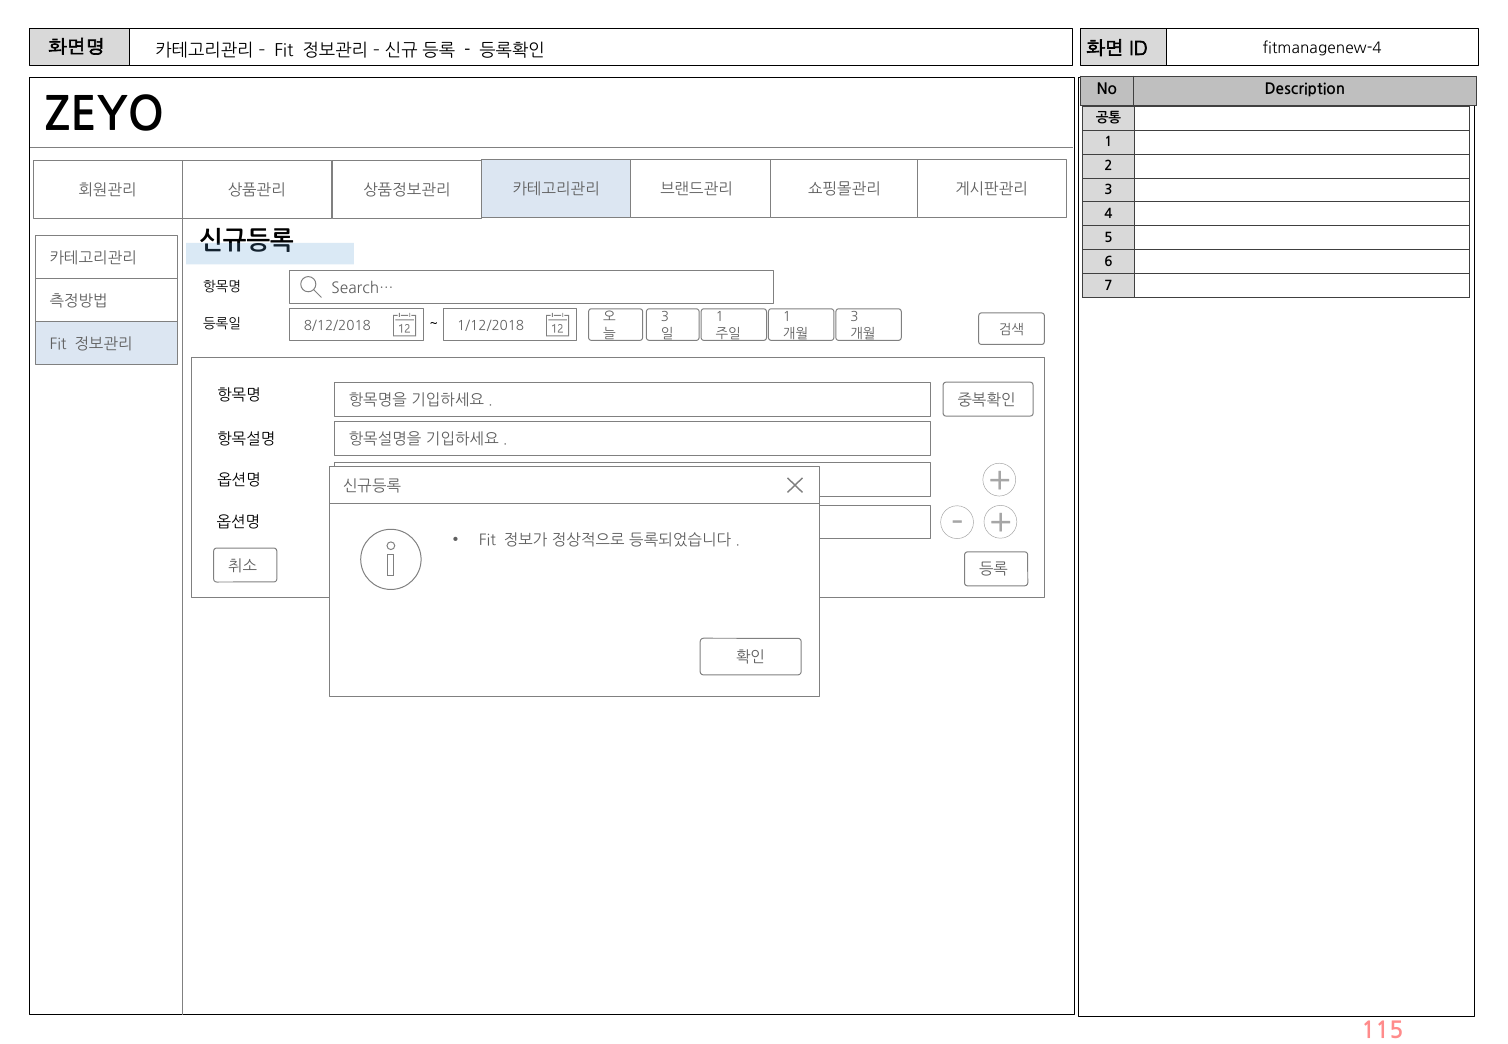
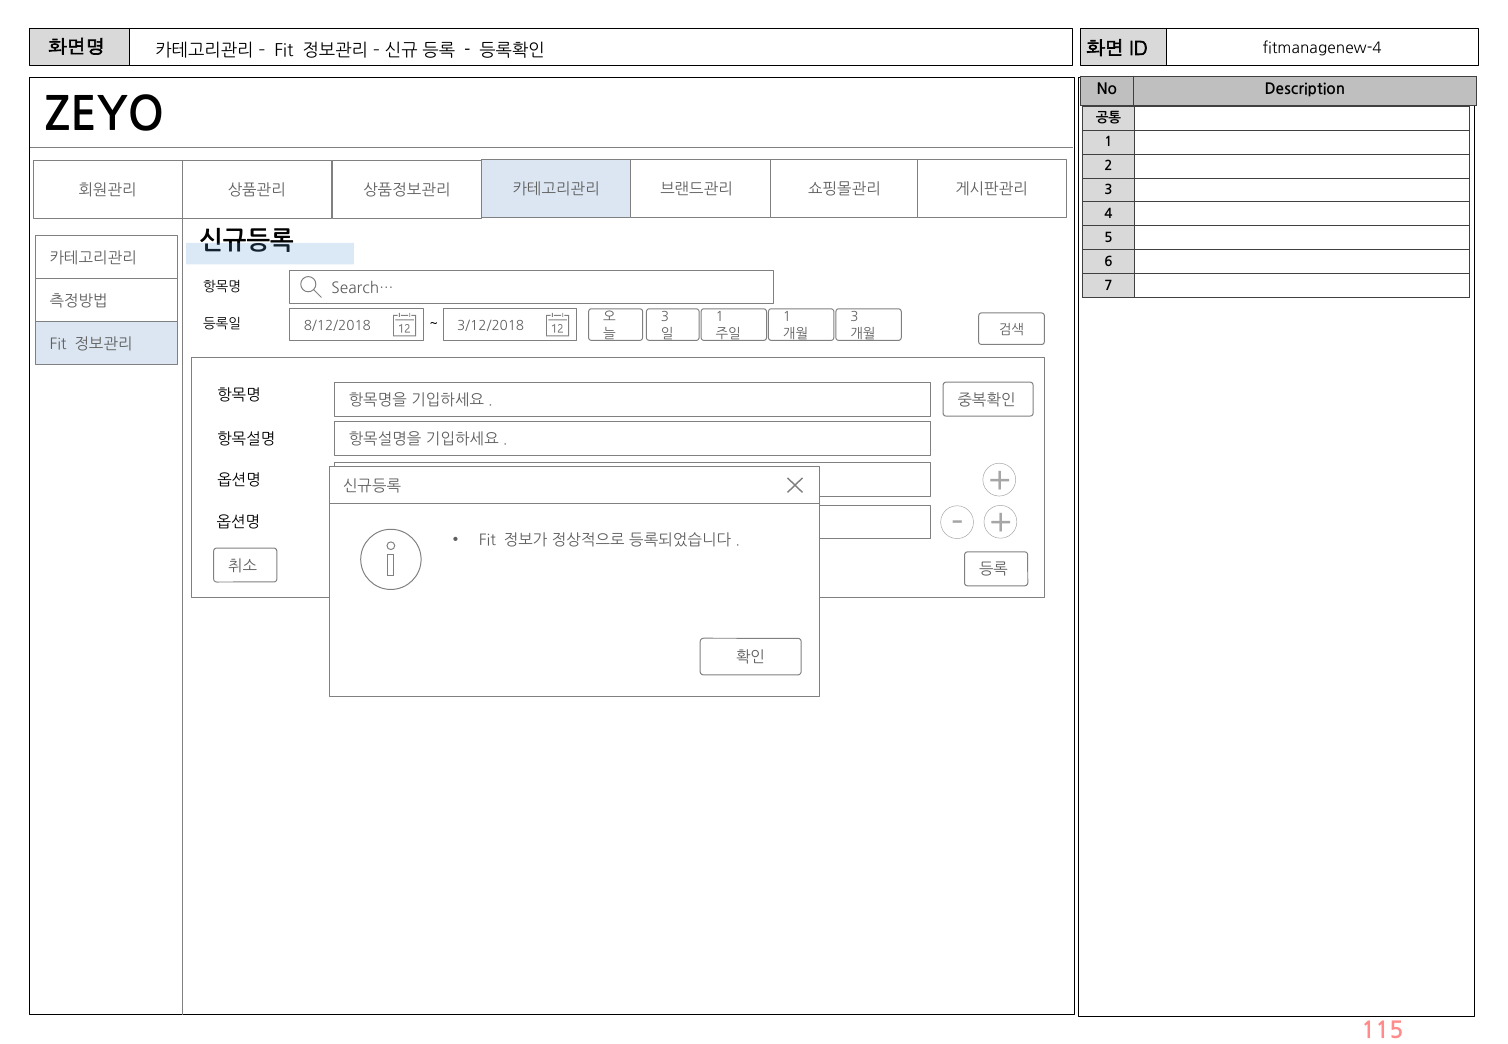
1/12/2018: 1/12/2018 -> 3/12/2018
